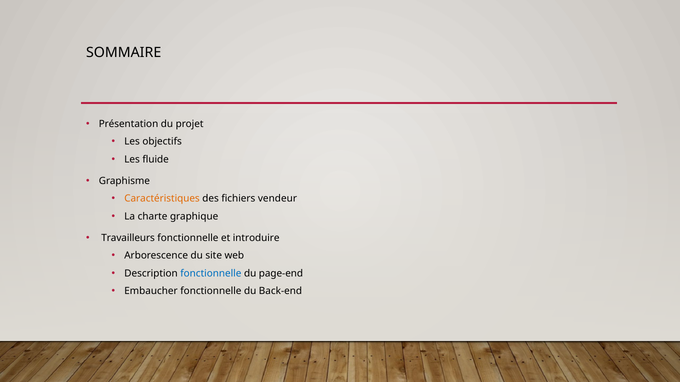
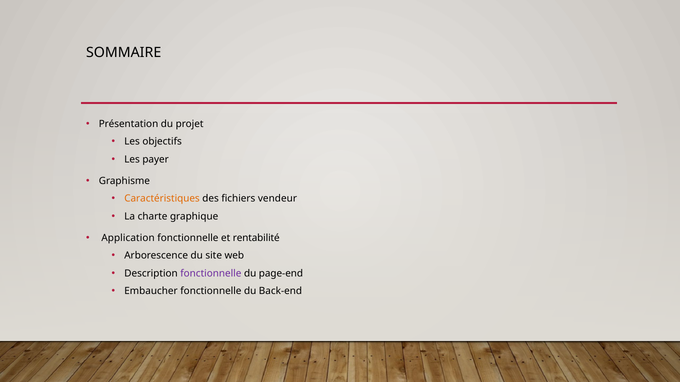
fluide: fluide -> payer
Travailleurs: Travailleurs -> Application
introduire: introduire -> rentabilité
fonctionnelle at (211, 274) colour: blue -> purple
